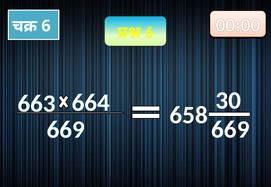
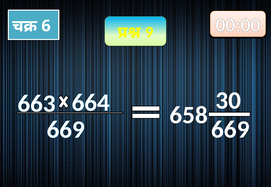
6 at (149, 32): 6 -> 9
